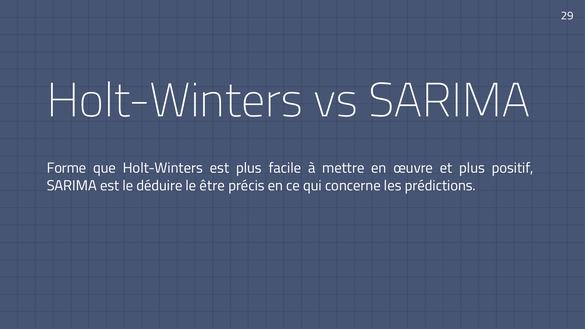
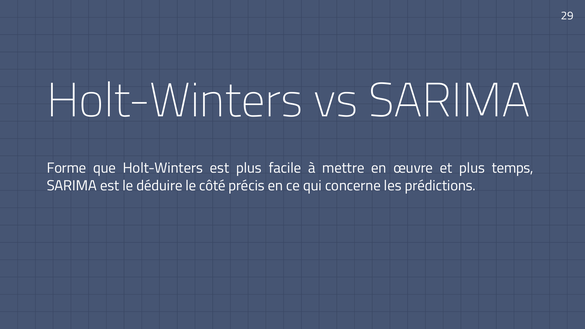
positif: positif -> temps
être: être -> côté
